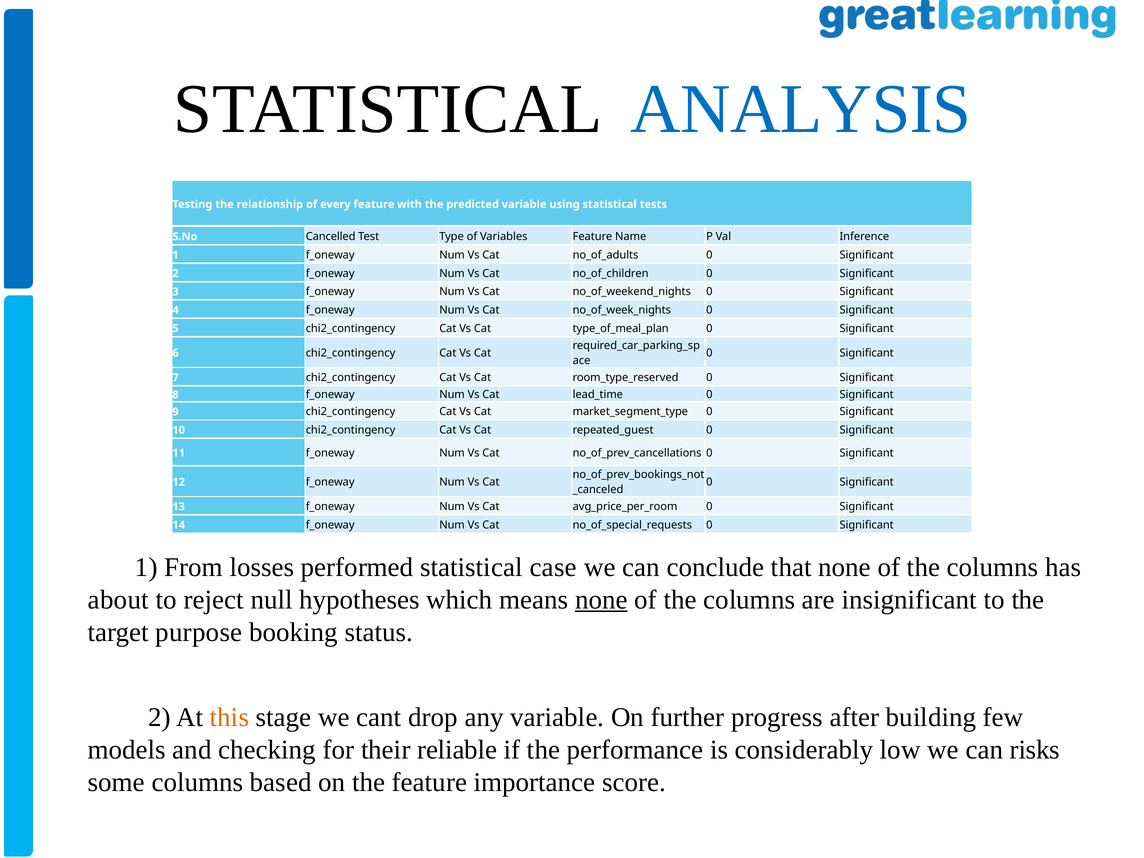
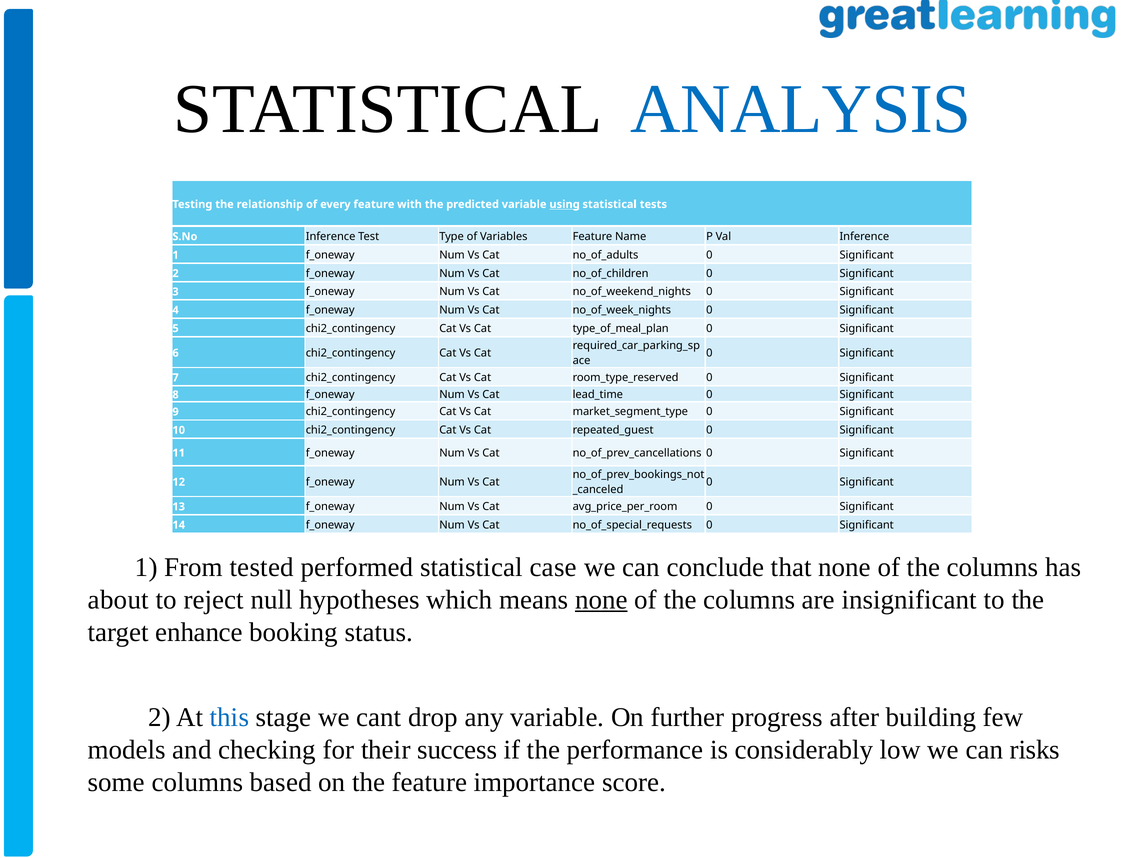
using underline: none -> present
S.No Cancelled: Cancelled -> Inference
losses: losses -> tested
purpose: purpose -> enhance
this colour: orange -> blue
reliable: reliable -> success
